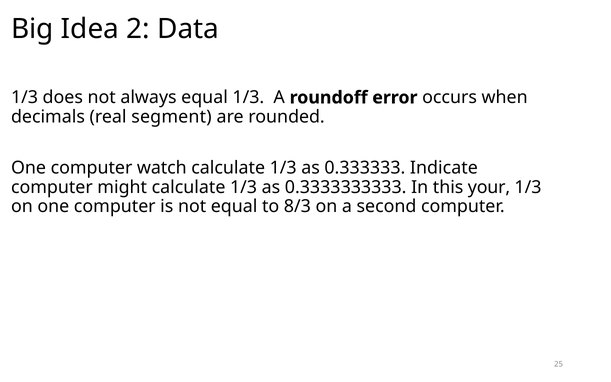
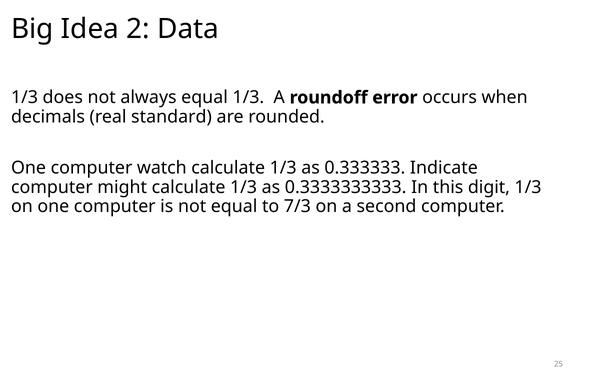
segment: segment -> standard
your: your -> digit
8/3: 8/3 -> 7/3
